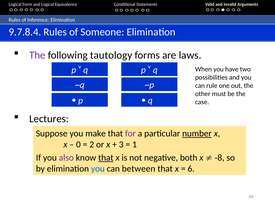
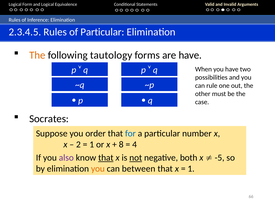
9.7.8.4: 9.7.8.4 -> 2.3.4.5
of Someone: Someone -> Particular
The at (37, 55) colour: purple -> orange
are laws: laws -> have
Lectures: Lectures -> Socrates
make: make -> order
for colour: purple -> blue
number underline: present -> none
0: 0 -> 2
2 at (92, 145): 2 -> 1
3: 3 -> 8
1: 1 -> 4
not underline: none -> present
-8: -8 -> -5
you at (98, 169) colour: blue -> orange
6 at (191, 169): 6 -> 1
